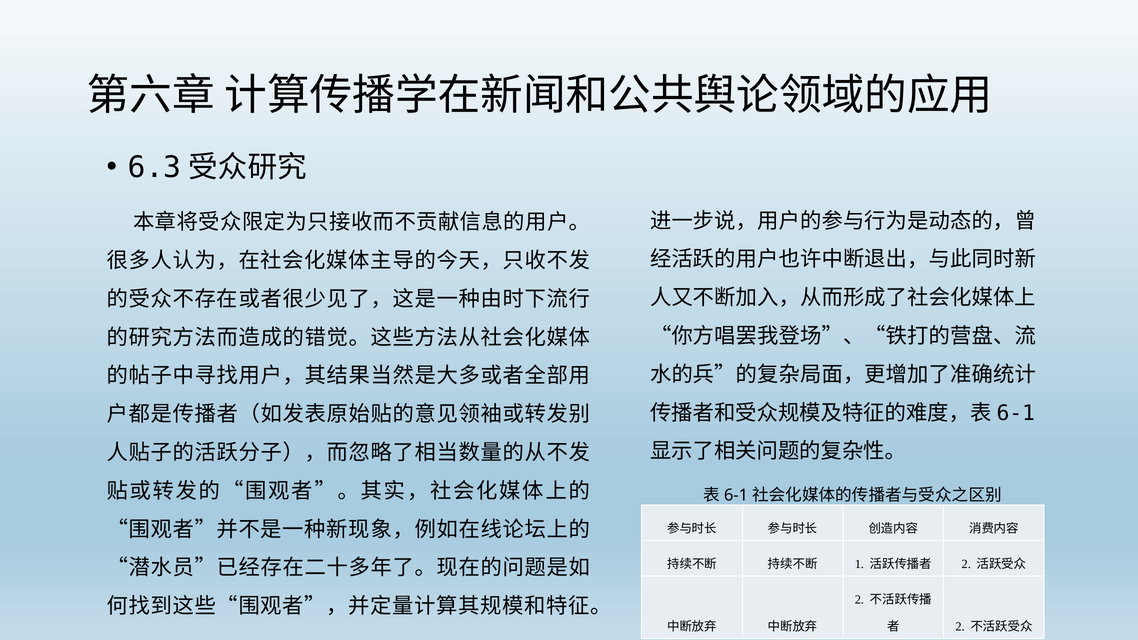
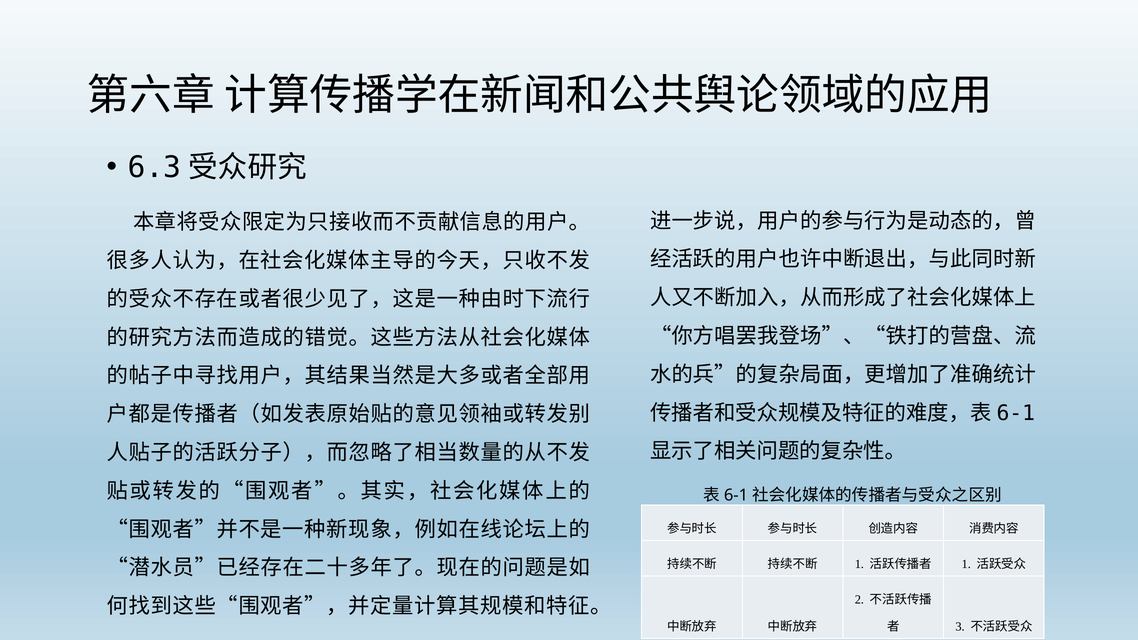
2 at (966, 564): 2 -> 1
2 at (960, 627): 2 -> 3
